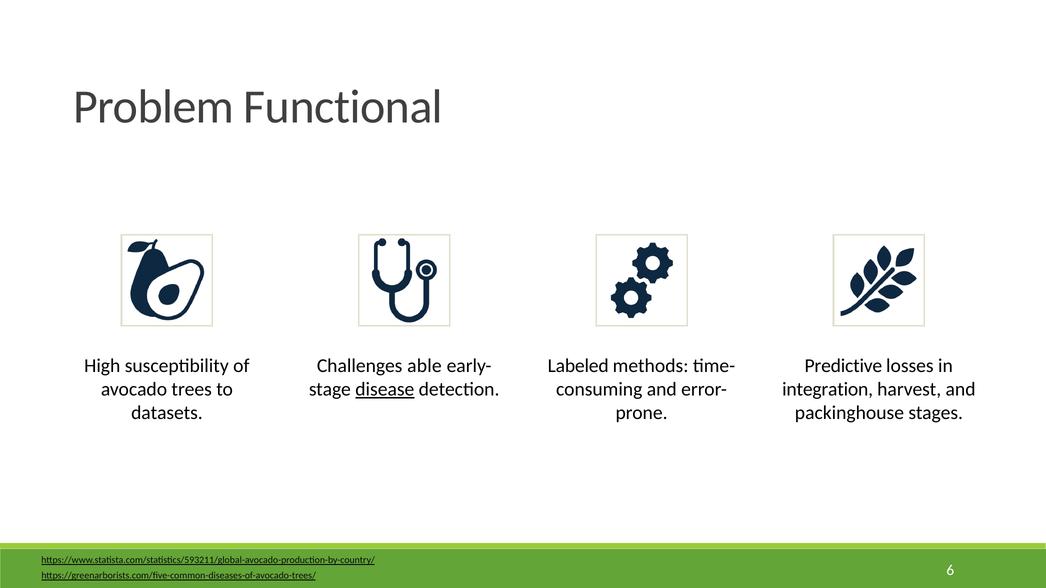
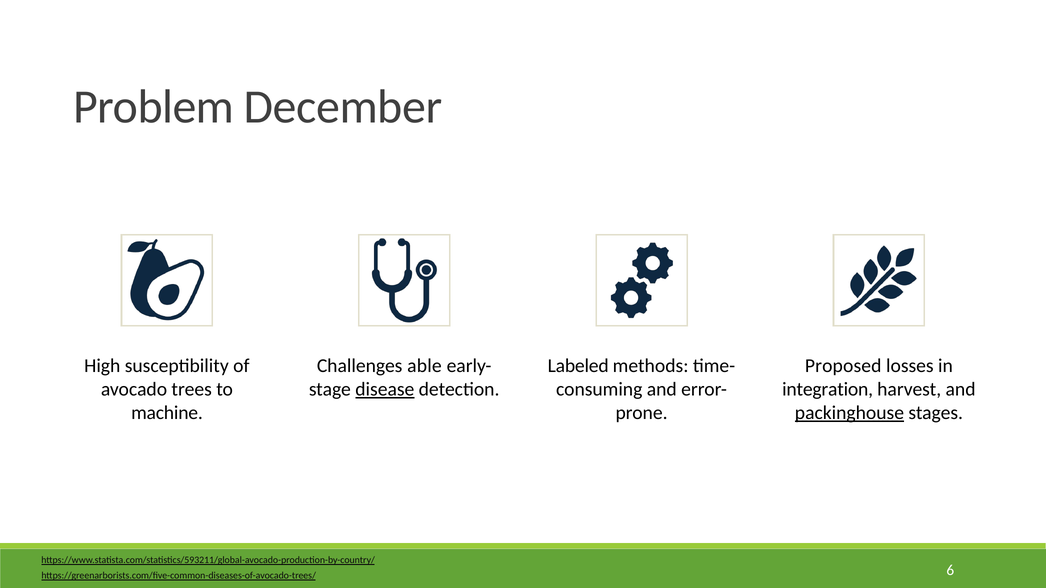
Functional: Functional -> December
Predictive: Predictive -> Proposed
datasets: datasets -> machine
packinghouse underline: none -> present
